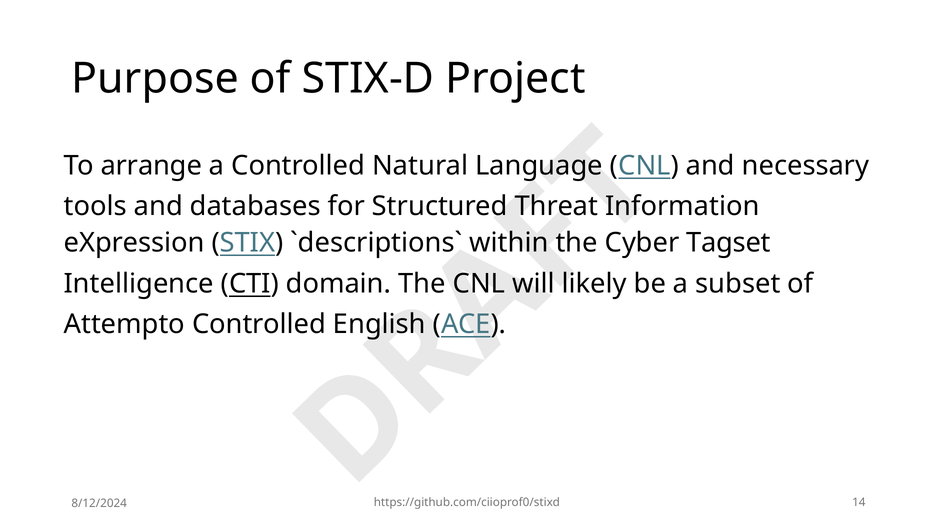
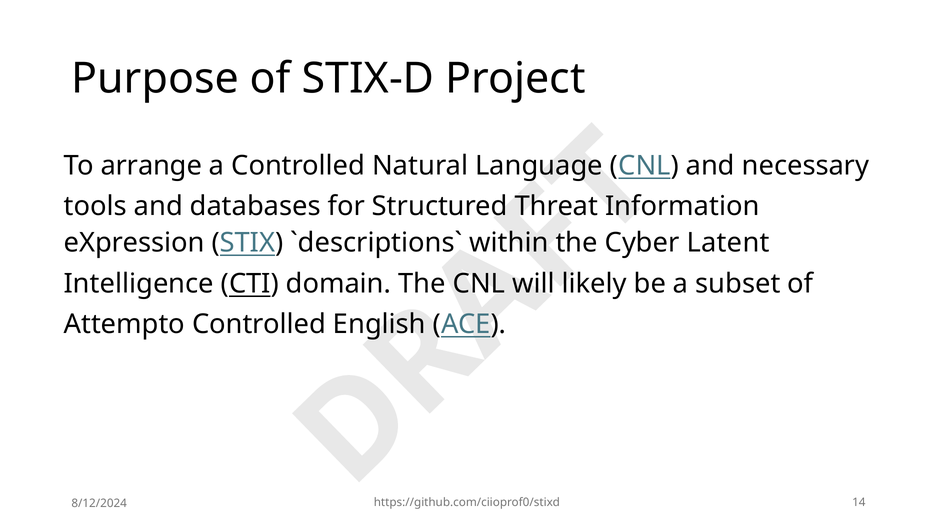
Tagset: Tagset -> Latent
